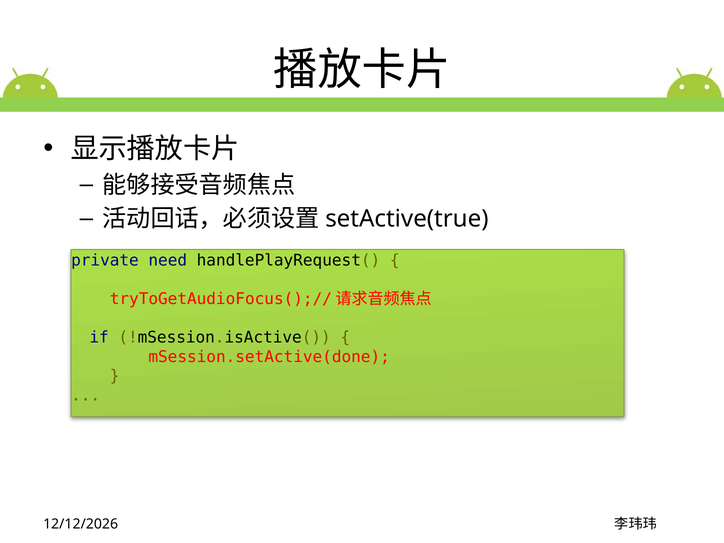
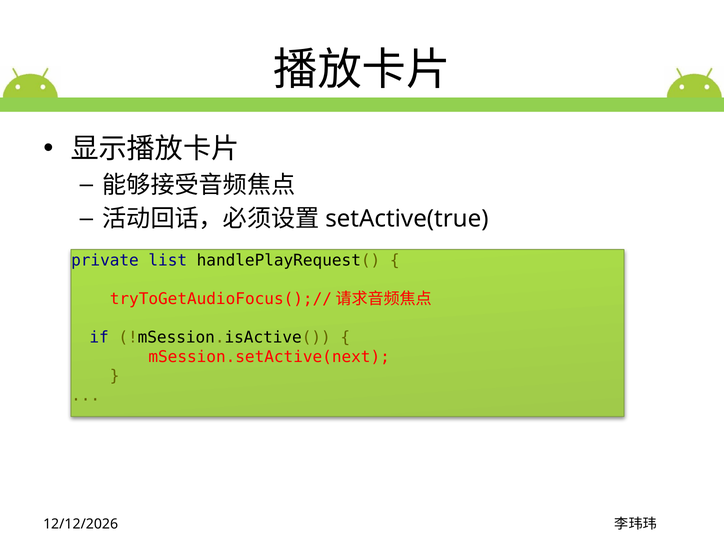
need: need -> list
mSession.setActive(done: mSession.setActive(done -> mSession.setActive(next
